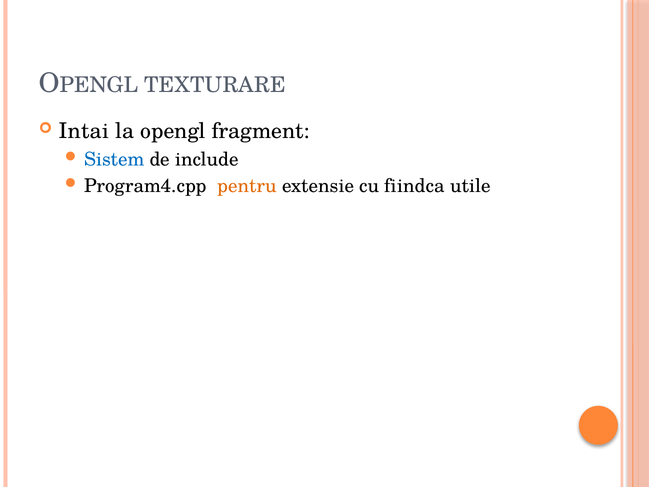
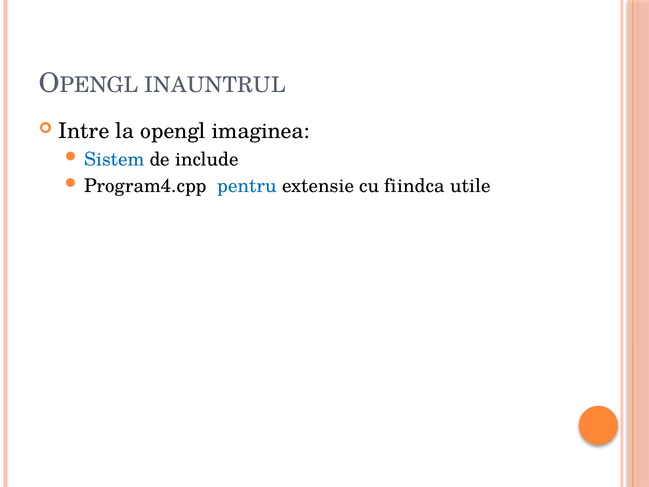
TEXTURARE: TEXTURARE -> INAUNTRUL
Intai: Intai -> Intre
fragment: fragment -> imaginea
pentru colour: orange -> blue
